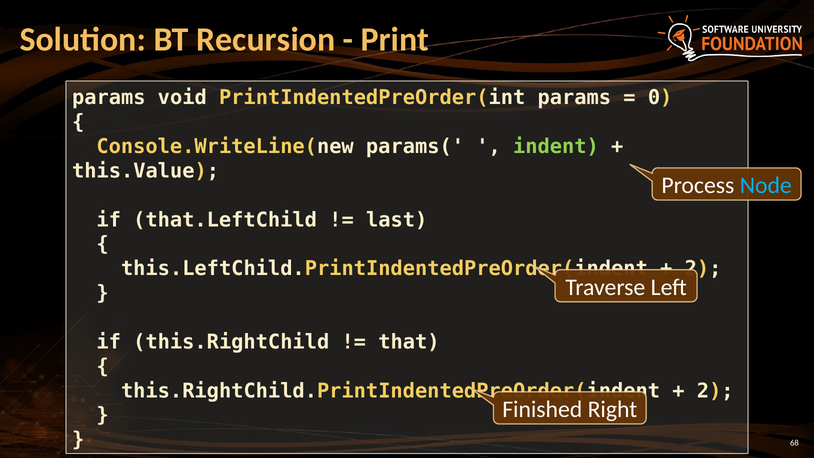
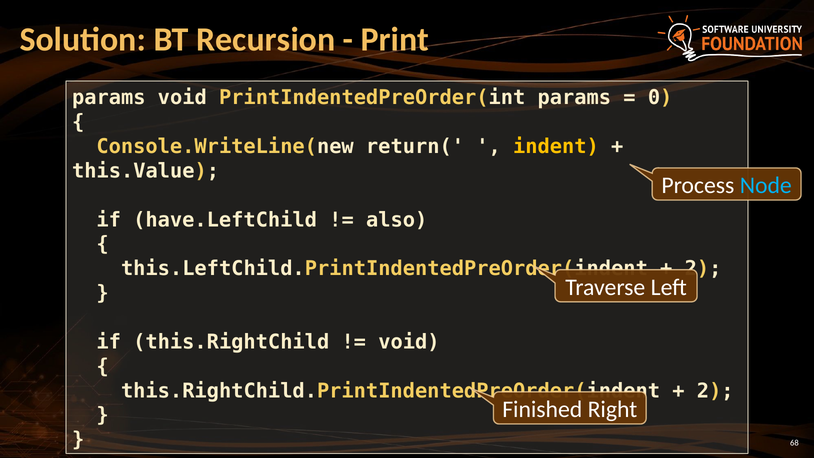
params(: params( -> return(
indent colour: light green -> yellow
that.LeftChild: that.LeftChild -> have.LeftChild
last: last -> also
that at (409, 342): that -> void
